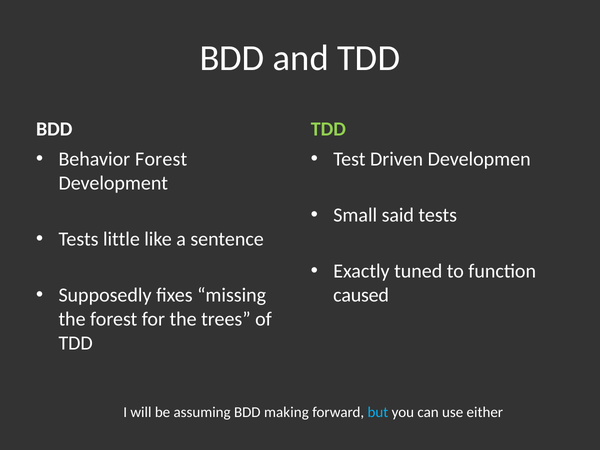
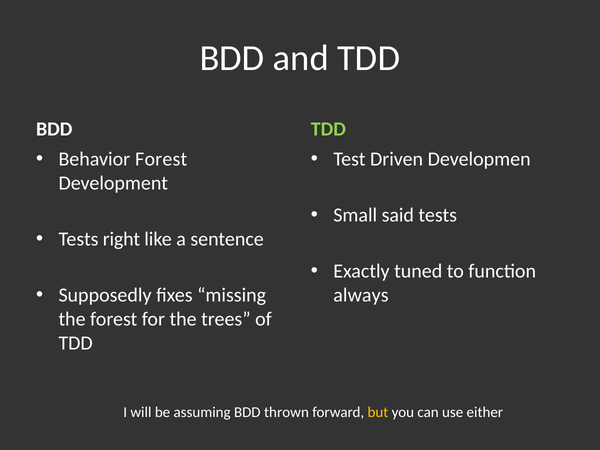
little: little -> right
caused: caused -> always
making: making -> thrown
but colour: light blue -> yellow
